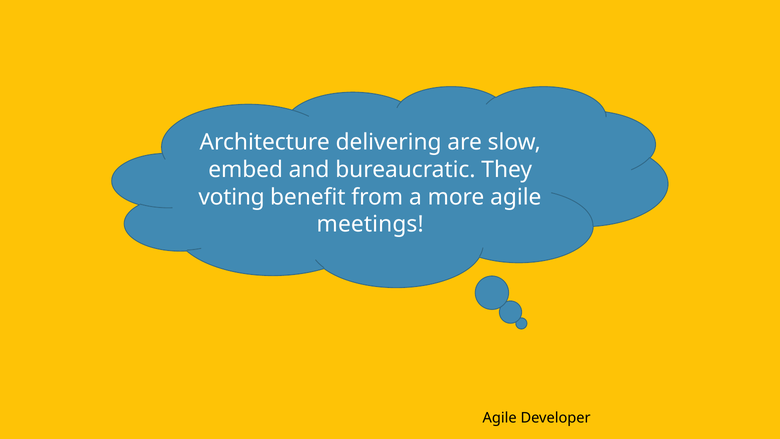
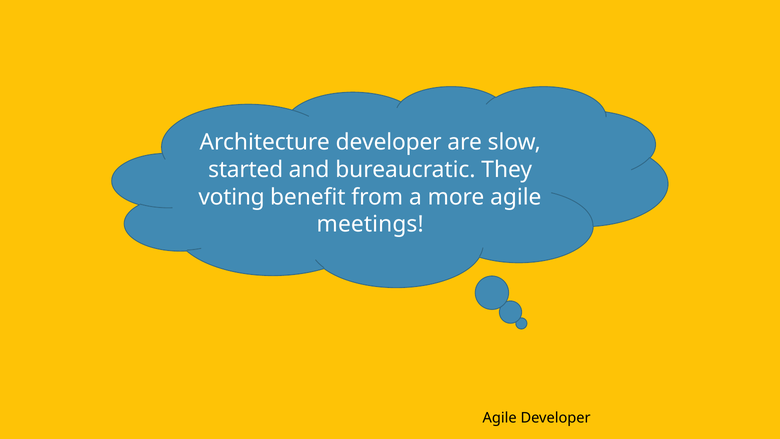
Architecture delivering: delivering -> developer
embed: embed -> started
